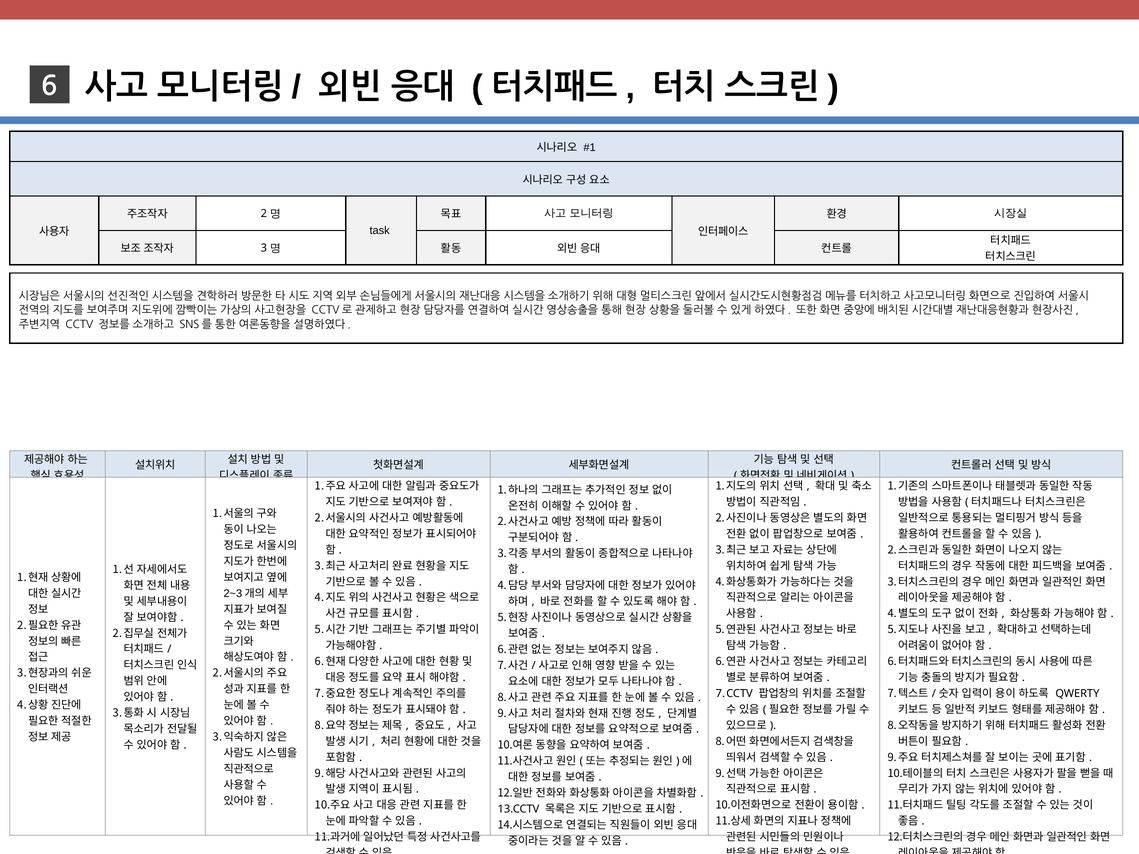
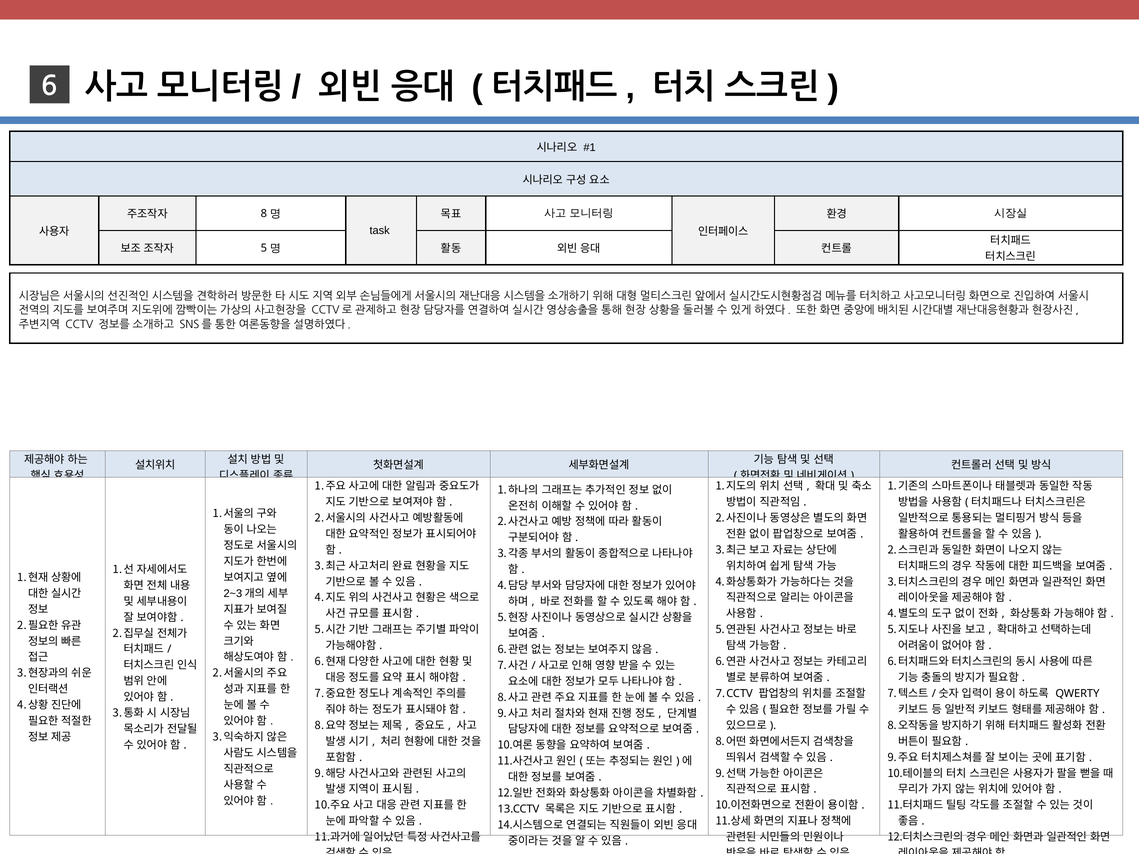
2: 2 -> 8
3: 3 -> 5
